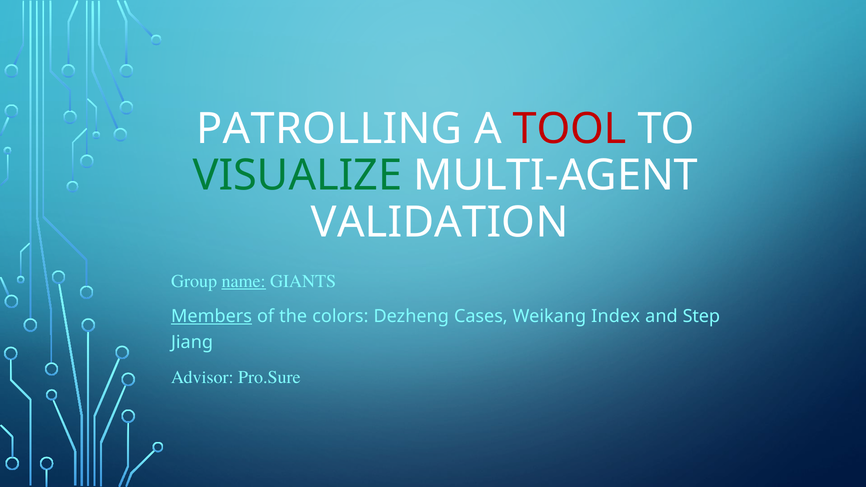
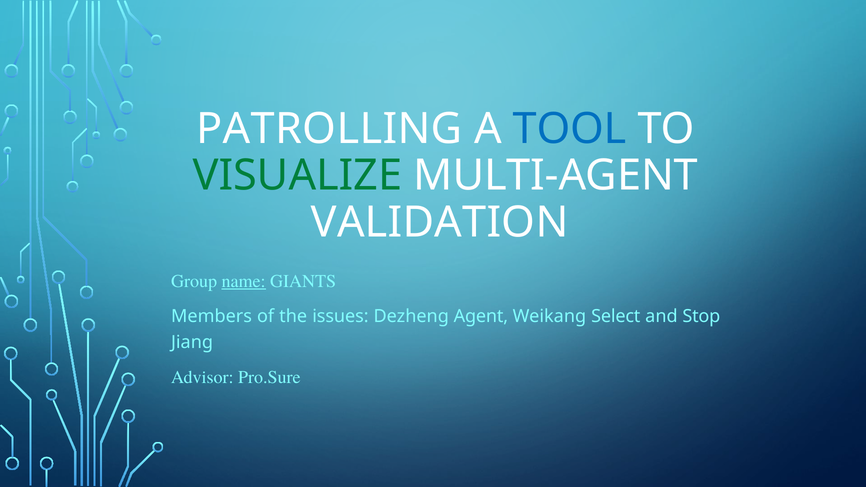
TOOL colour: red -> blue
Members underline: present -> none
colors: colors -> issues
Cases: Cases -> Agent
Index: Index -> Select
Step: Step -> Stop
